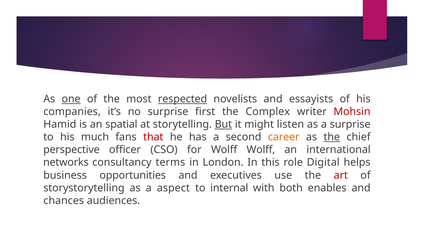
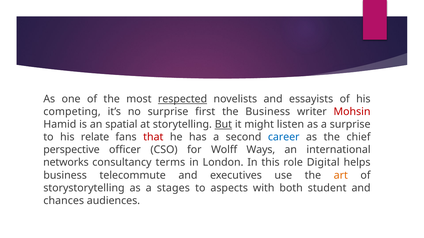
one underline: present -> none
companies: companies -> competing
the Complex: Complex -> Business
much: much -> relate
career colour: orange -> blue
the at (332, 137) underline: present -> none
Wolff Wolff: Wolff -> Ways
opportunities: opportunities -> telecommute
art colour: red -> orange
aspect: aspect -> stages
internal: internal -> aspects
enables: enables -> student
